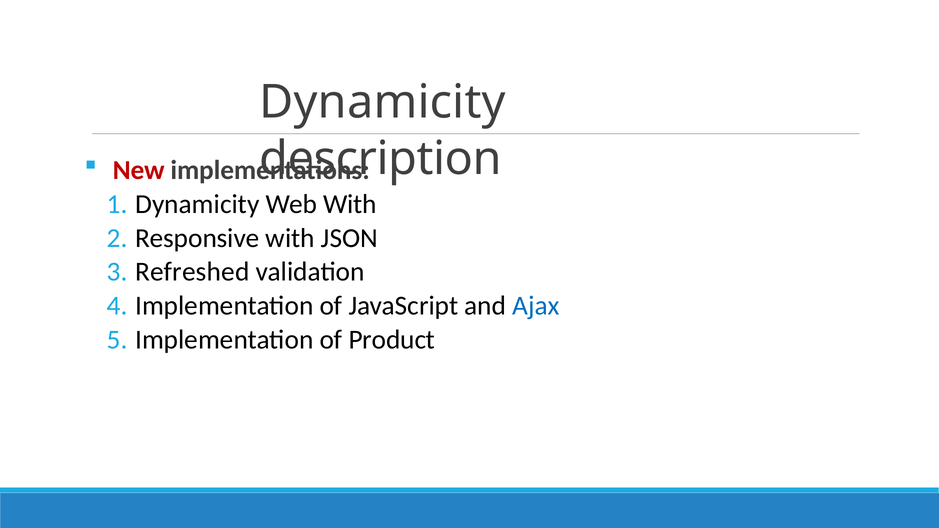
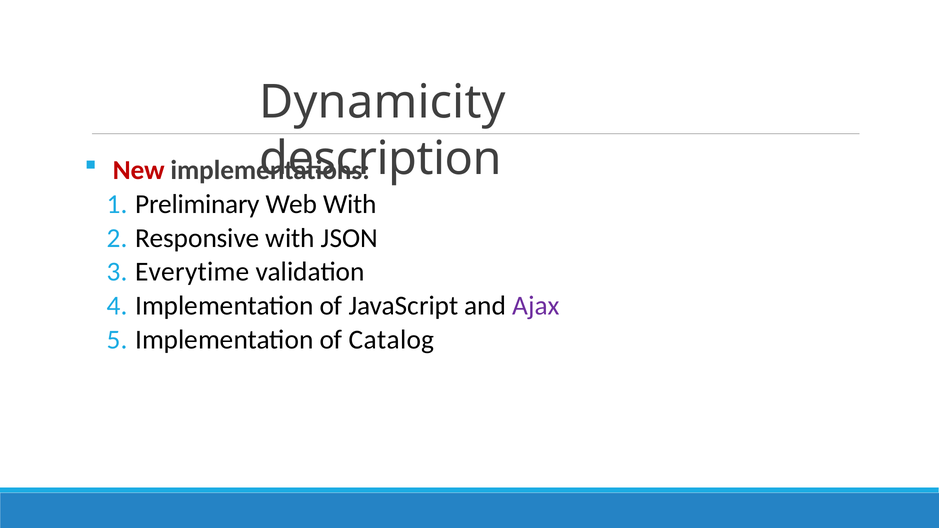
Dynamicity at (197, 204): Dynamicity -> Preliminary
Refreshed: Refreshed -> Everytime
Ajax colour: blue -> purple
Product: Product -> Catalog
